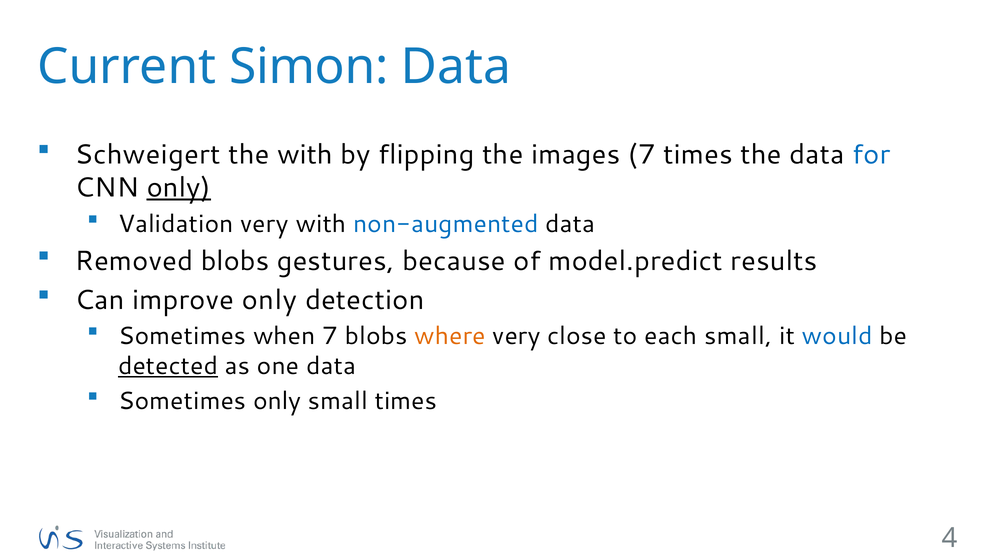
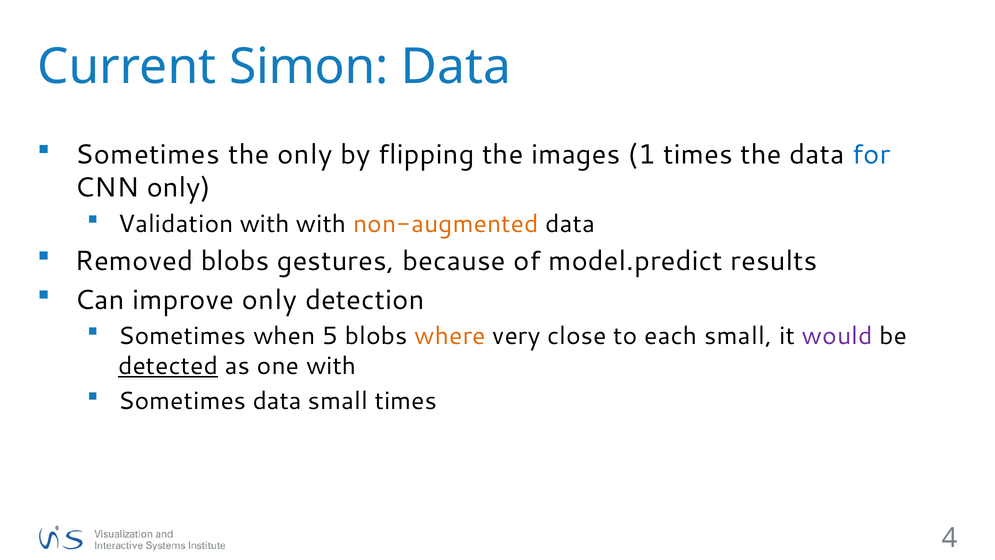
Schweigert at (148, 154): Schweigert -> Sometimes
the with: with -> only
images 7: 7 -> 1
only at (179, 188) underline: present -> none
Validation very: very -> with
non-augmented colour: blue -> orange
when 7: 7 -> 5
would colour: blue -> purple
one data: data -> with
Sometimes only: only -> data
